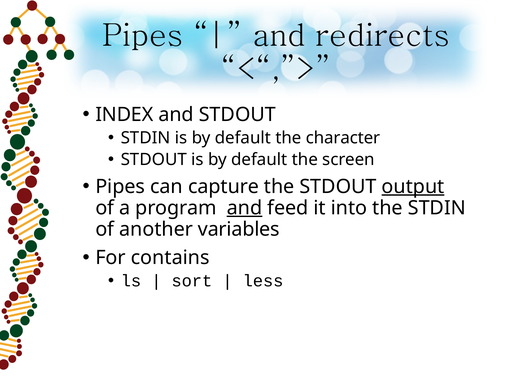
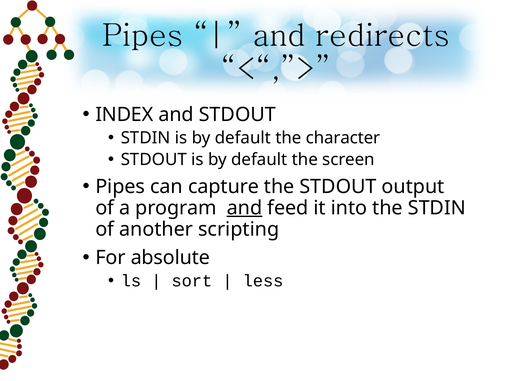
output underline: present -> none
variables: variables -> scripting
contains: contains -> absolute
